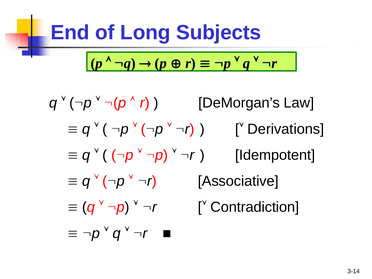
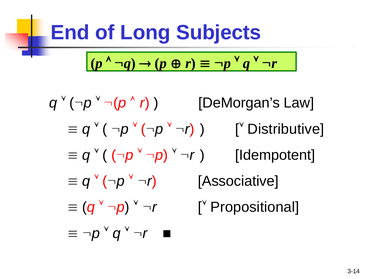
Derivations: Derivations -> Distributive
Contradiction: Contradiction -> Propositional
